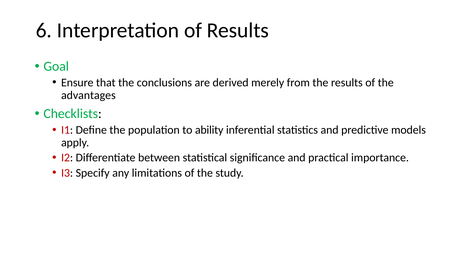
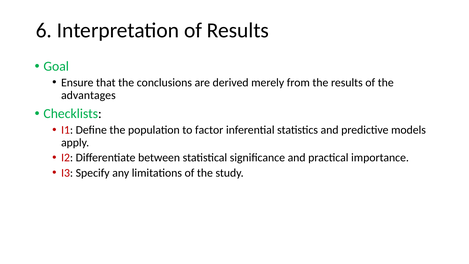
ability: ability -> factor
